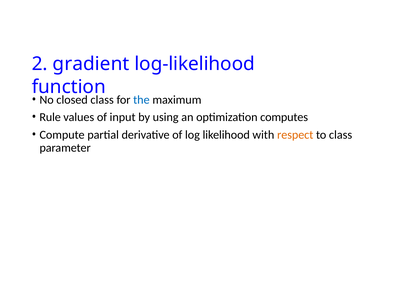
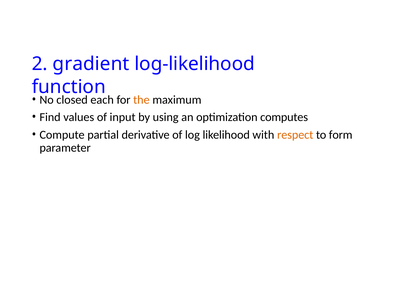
class at (102, 100): class -> each
the colour: blue -> orange
Rule: Rule -> Find
to class: class -> form
